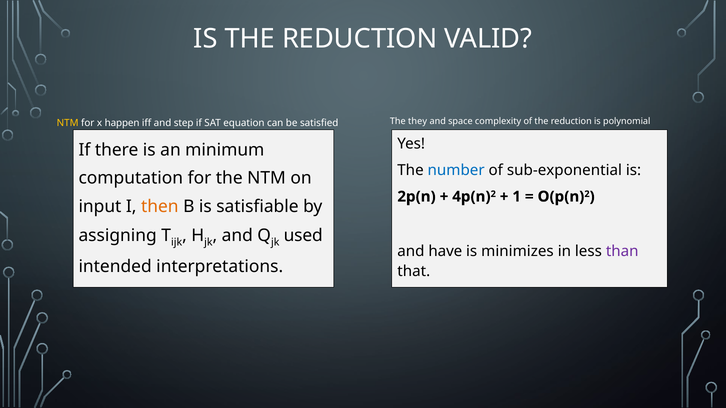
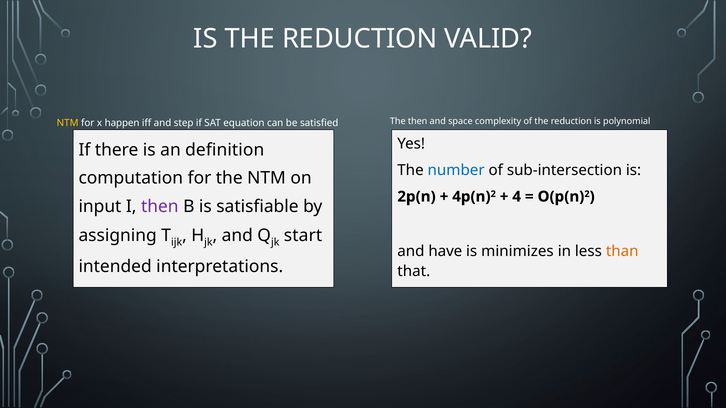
The they: they -> then
minimum: minimum -> definition
sub-exponential: sub-exponential -> sub-intersection
1: 1 -> 4
then at (160, 207) colour: orange -> purple
used: used -> start
than colour: purple -> orange
